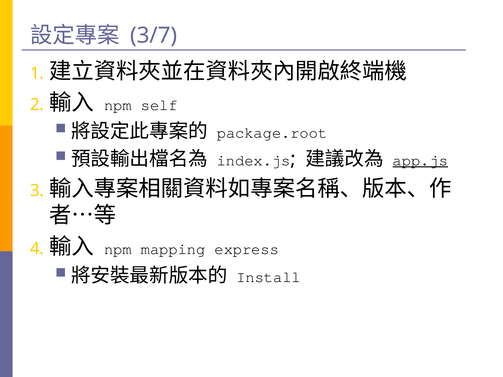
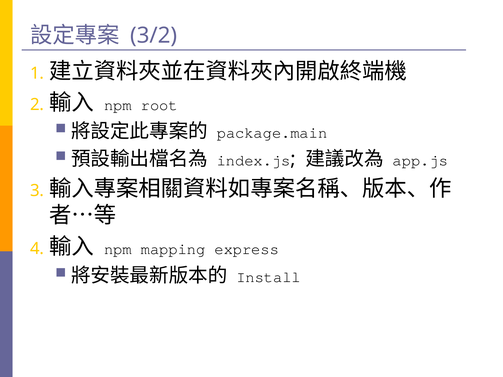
3/7: 3/7 -> 3/2
self: self -> root
package.root: package.root -> package.main
app.js underline: present -> none
